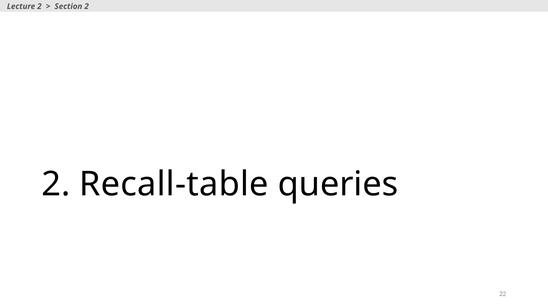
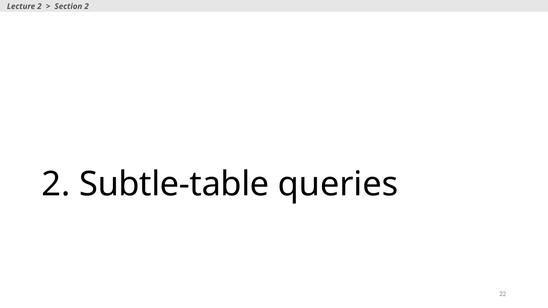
Recall-table: Recall-table -> Subtle-table
